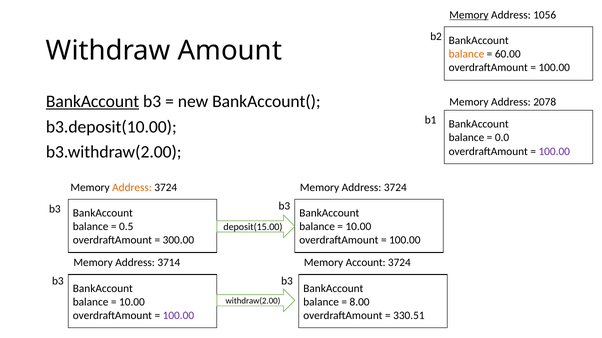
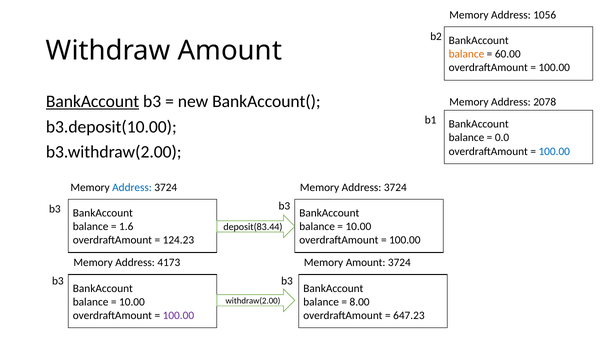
Memory at (469, 15) underline: present -> none
100.00 at (554, 152) colour: purple -> blue
Address at (132, 188) colour: orange -> blue
0.5: 0.5 -> 1.6
deposit(15.00: deposit(15.00 -> deposit(83.44
300.00: 300.00 -> 124.23
3714: 3714 -> 4173
Memory Account: Account -> Amount
330.51: 330.51 -> 647.23
